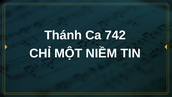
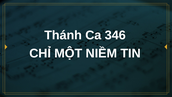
742: 742 -> 346
